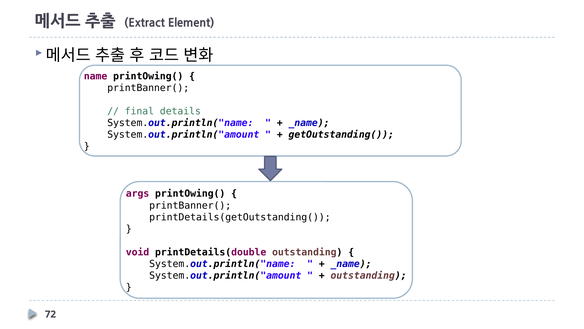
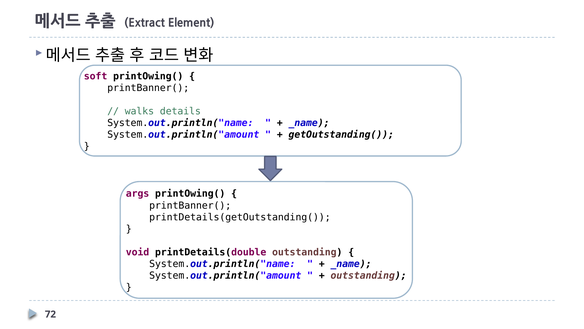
name: name -> soft
final: final -> walks
